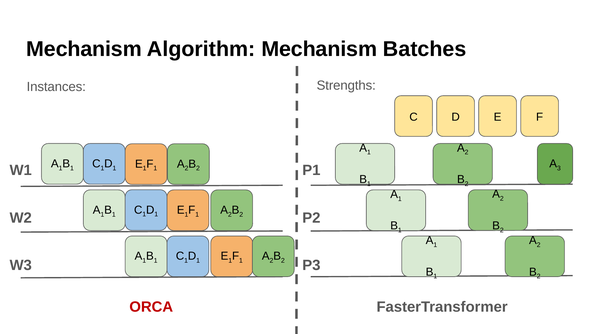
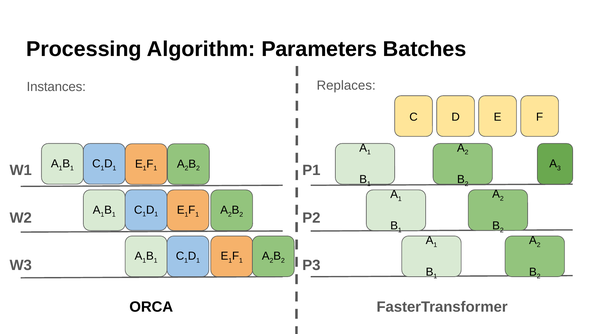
Mechanism at (84, 49): Mechanism -> Processing
Algorithm Mechanism: Mechanism -> Parameters
Strengths: Strengths -> Replaces
ORCA colour: red -> black
